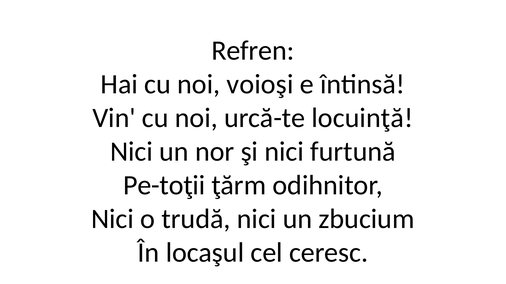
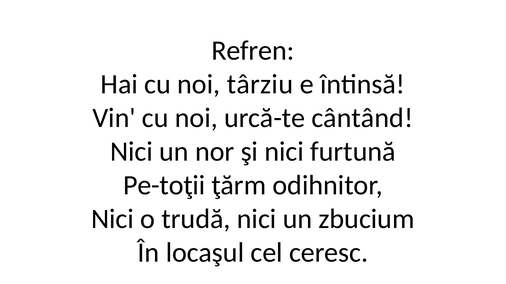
voioşi: voioşi -> târziu
locuinţă: locuinţă -> cântând
